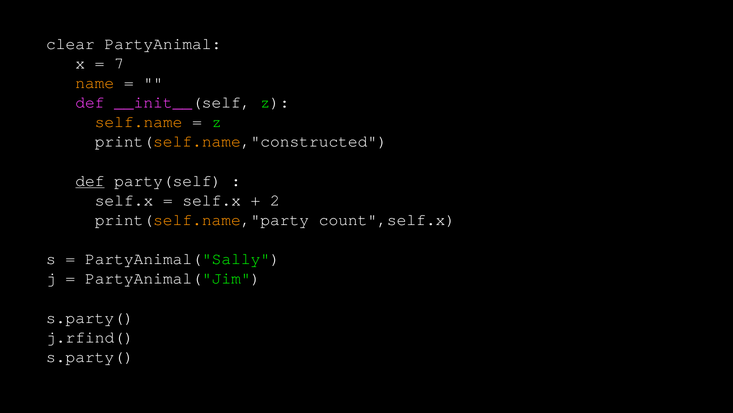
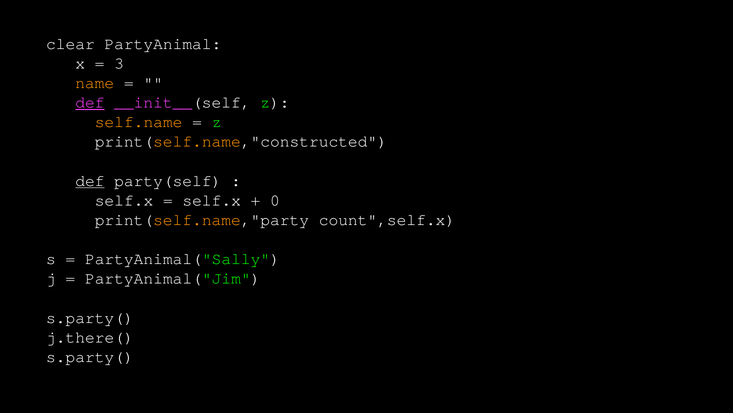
7: 7 -> 3
def at (90, 102) underline: none -> present
2: 2 -> 0
j.rfind(: j.rfind( -> j.there(
